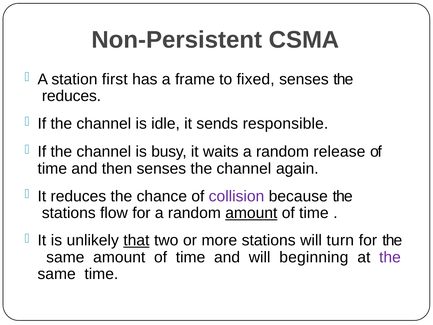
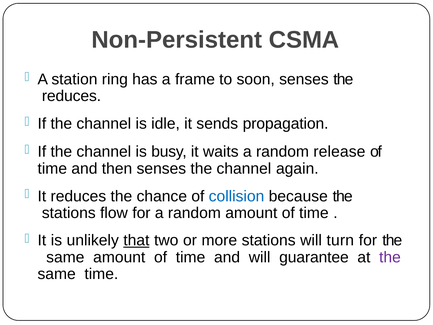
first: first -> ring
fixed: fixed -> soon
responsible: responsible -> propagation
collision colour: purple -> blue
amount at (251, 213) underline: present -> none
beginning: beginning -> guarantee
